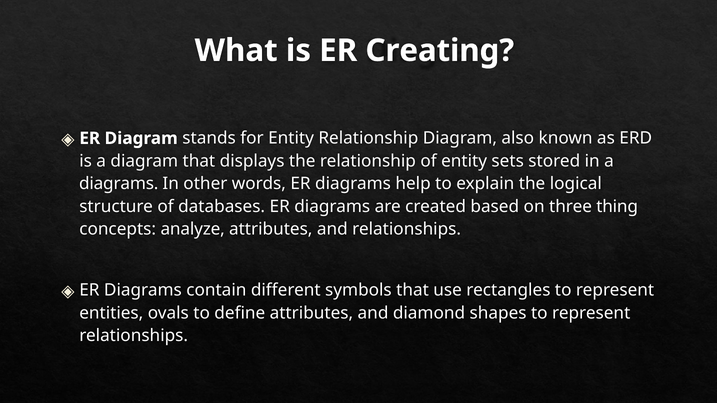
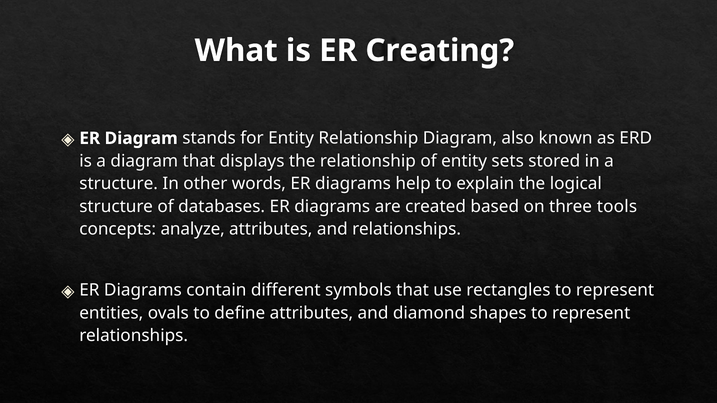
diagrams at (119, 184): diagrams -> structure
thing: thing -> tools
